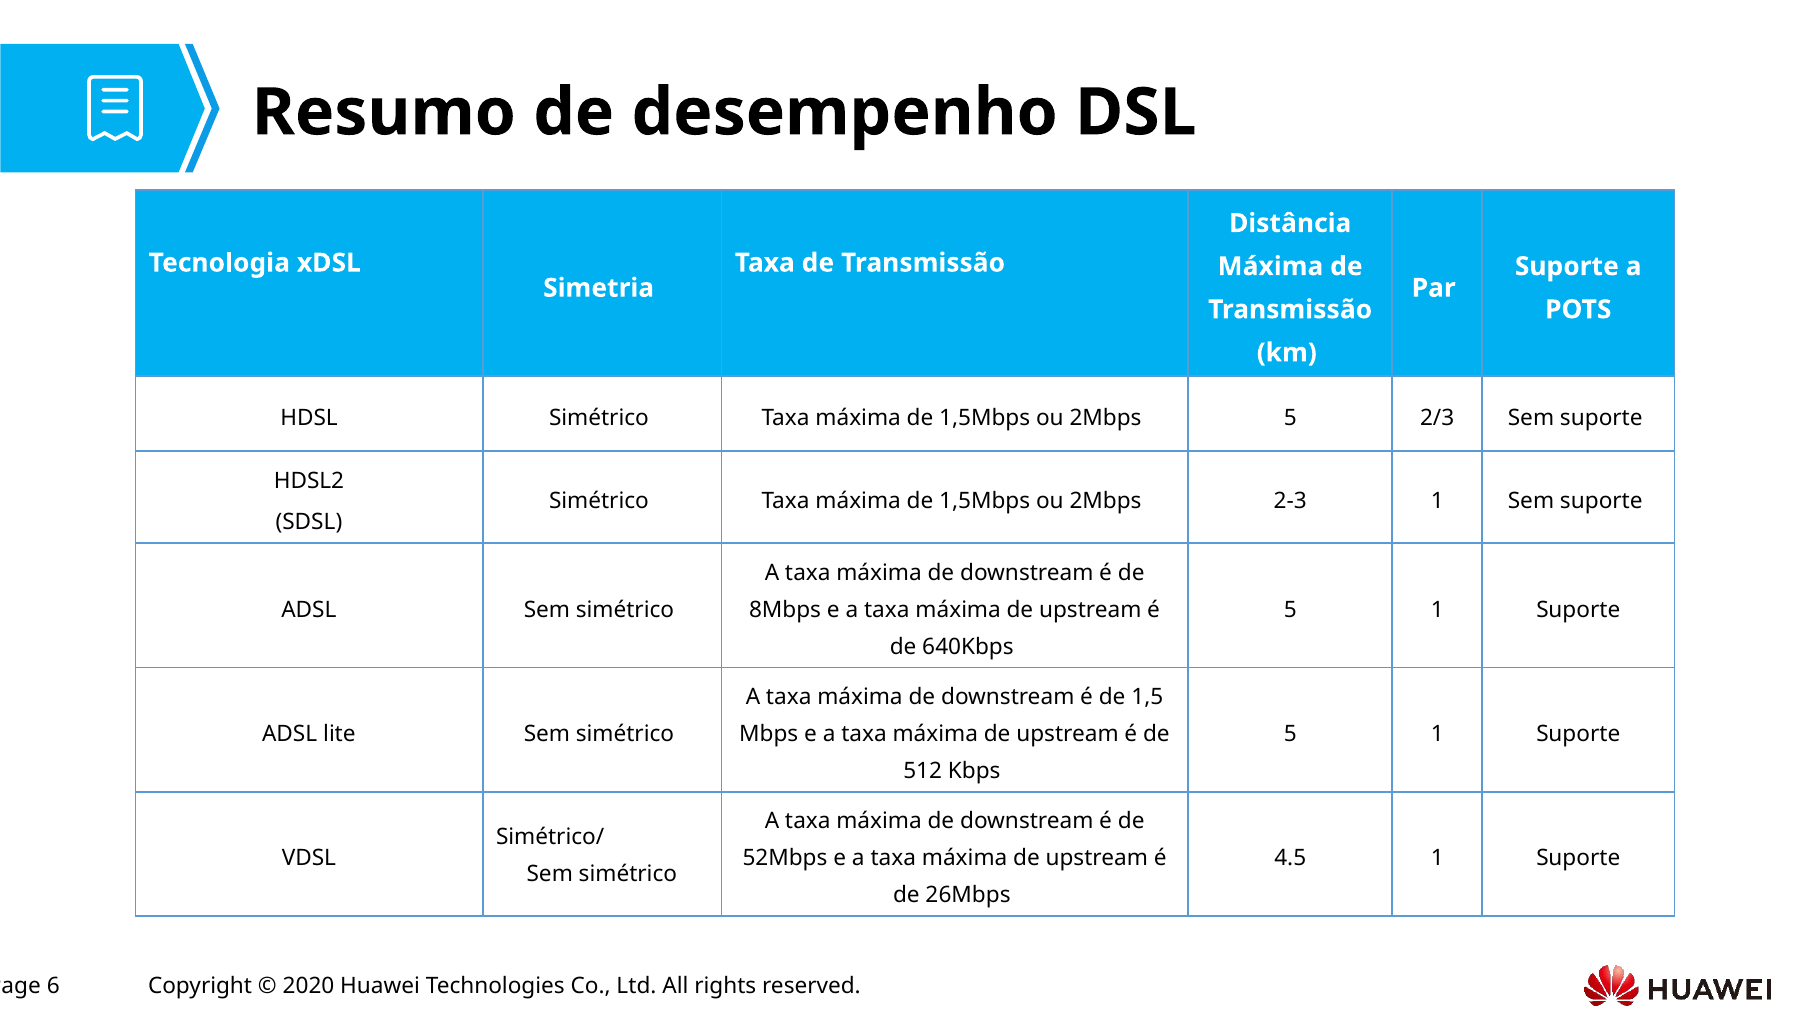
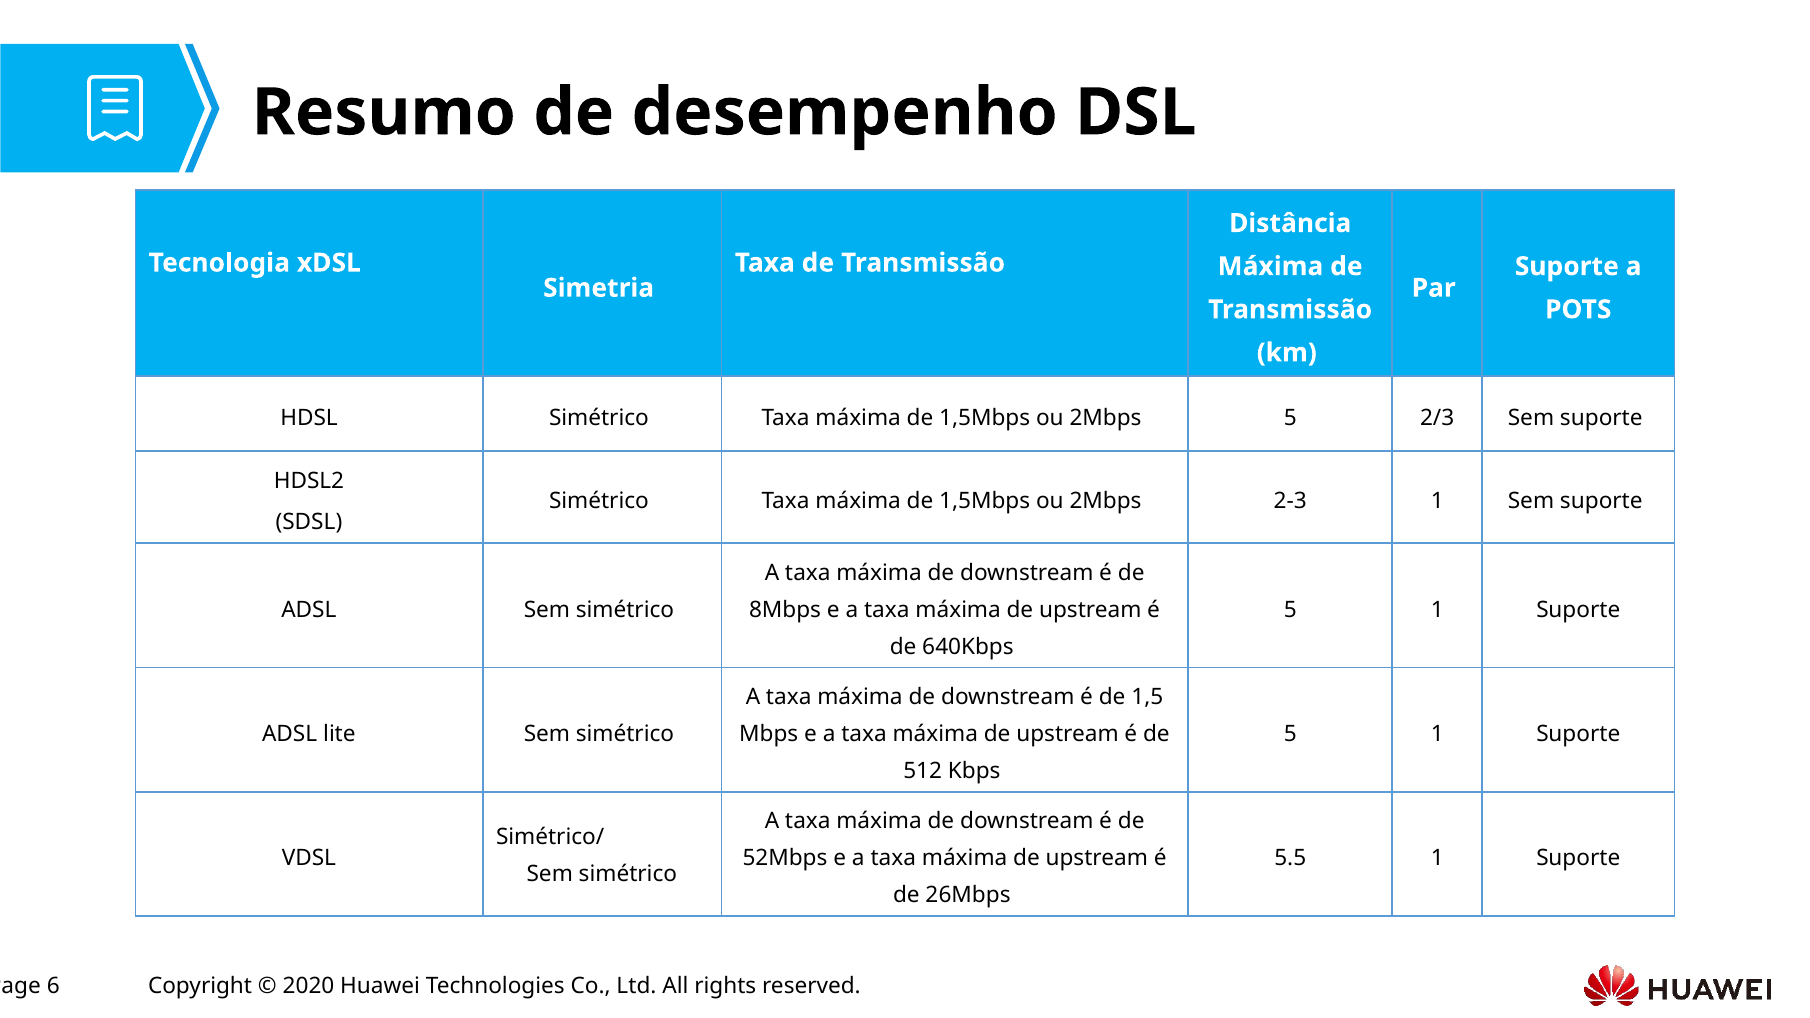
4.5: 4.5 -> 5.5
